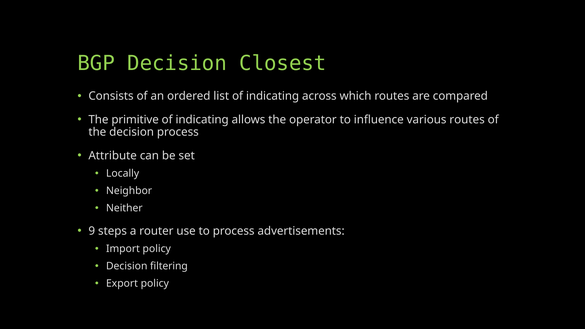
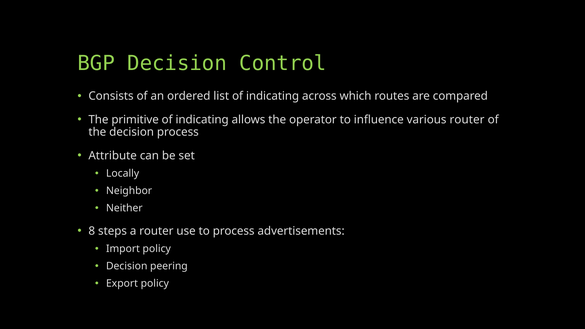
Closest: Closest -> Control
various routes: routes -> router
9: 9 -> 8
filtering: filtering -> peering
